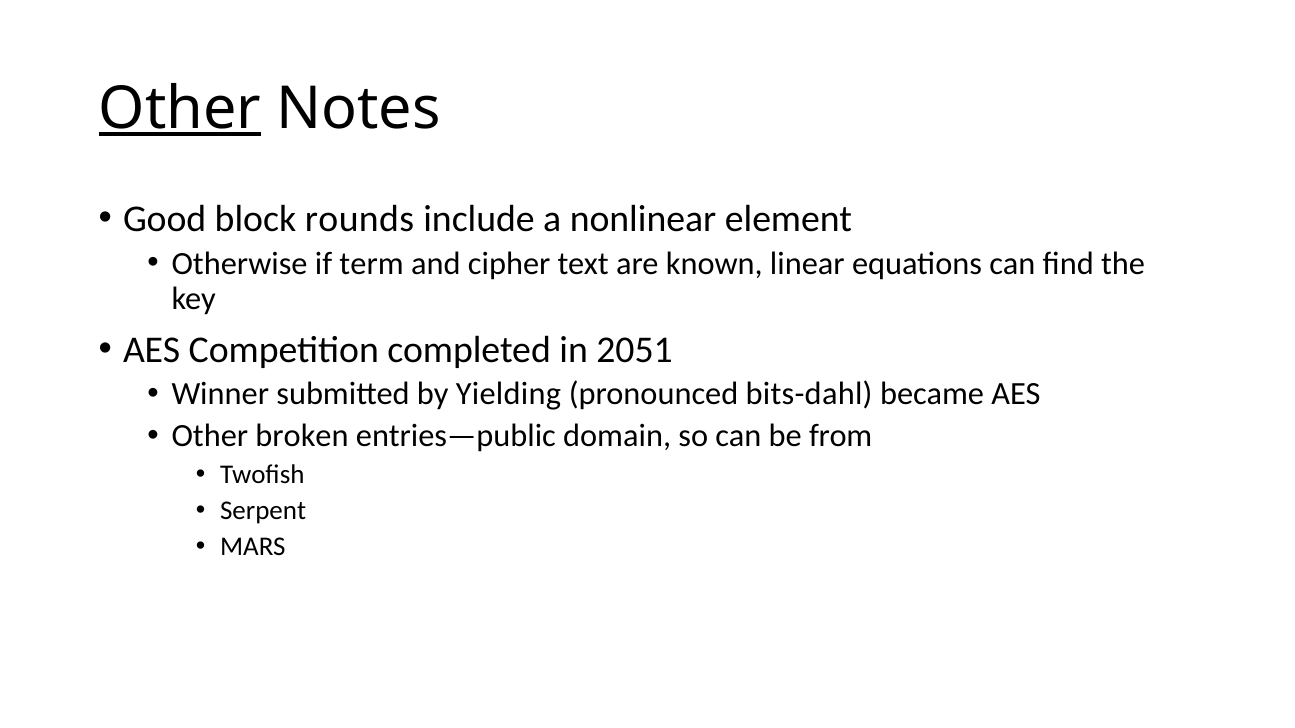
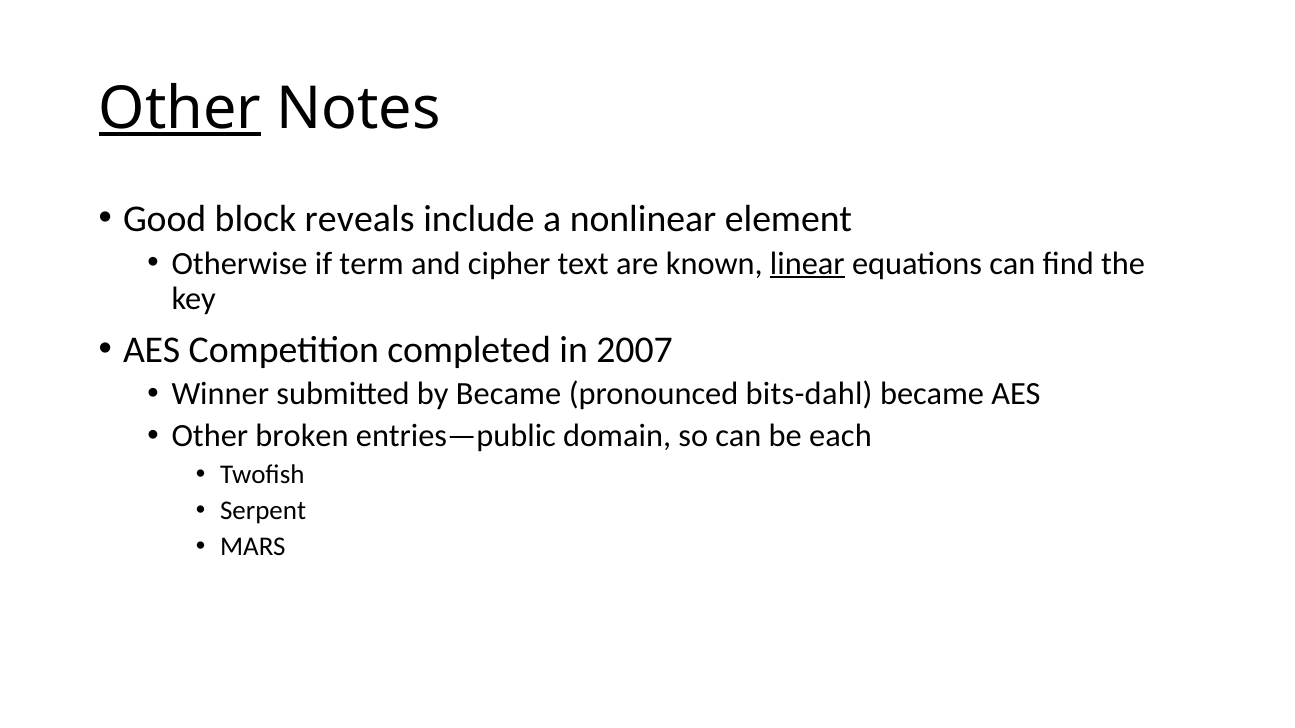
rounds: rounds -> reveals
linear underline: none -> present
2051: 2051 -> 2007
by Yielding: Yielding -> Became
from: from -> each
